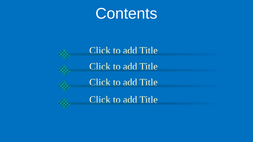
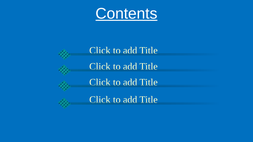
Contents underline: none -> present
